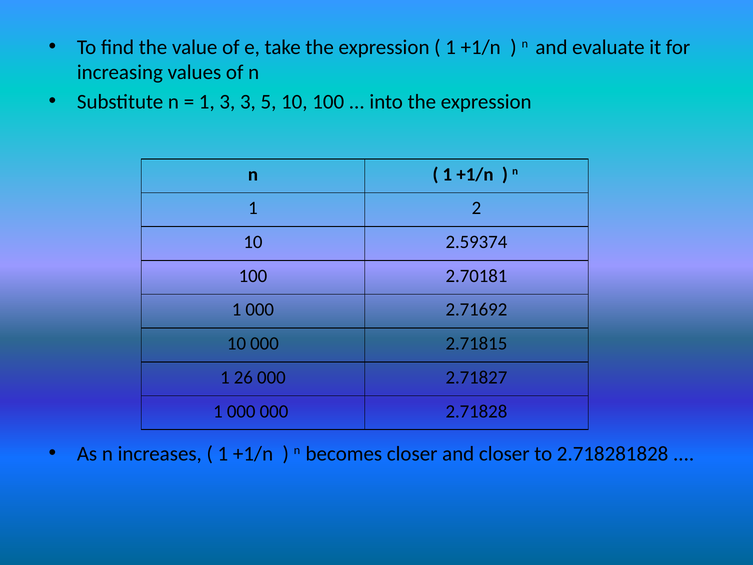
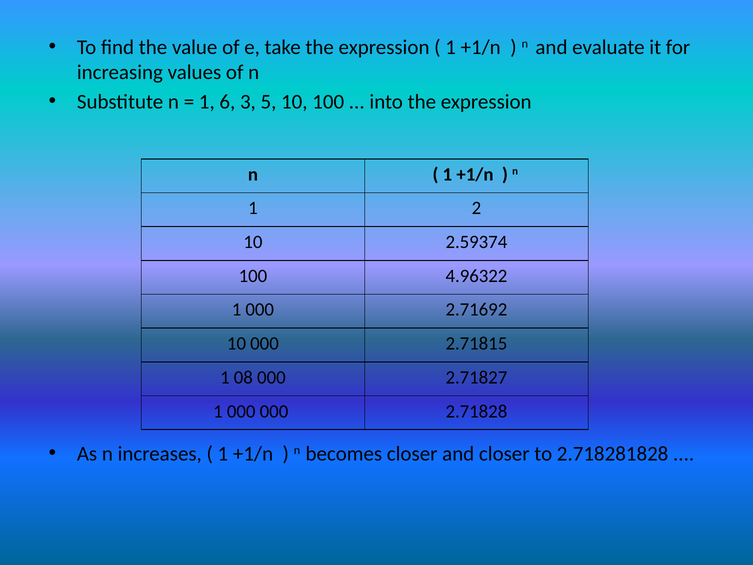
1 3: 3 -> 6
2.70181: 2.70181 -> 4.96322
26: 26 -> 08
